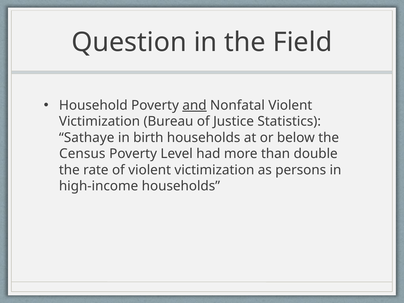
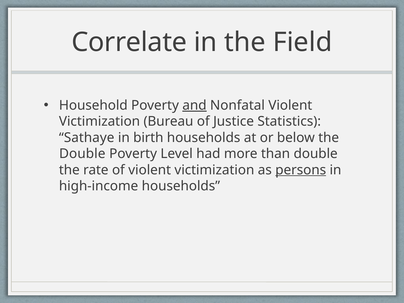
Question: Question -> Correlate
Census at (82, 154): Census -> Double
persons underline: none -> present
